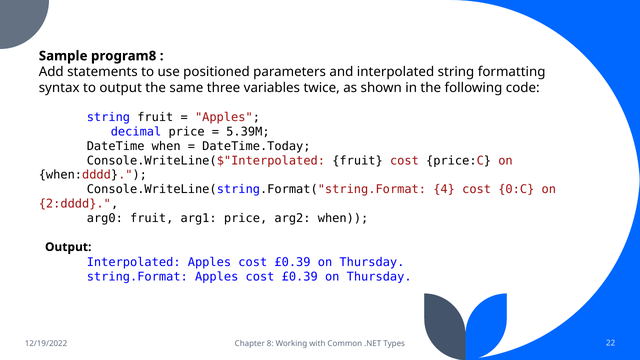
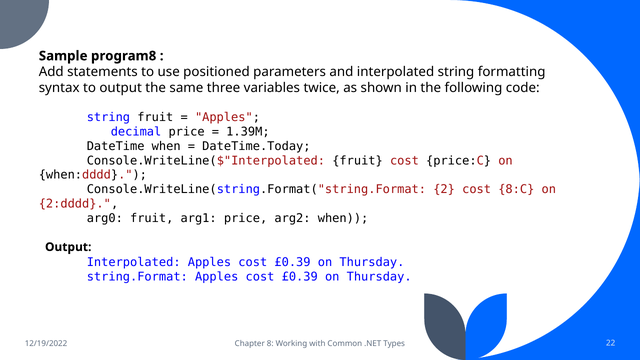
5.39M: 5.39M -> 1.39M
4: 4 -> 2
0:C: 0:C -> 8:C
